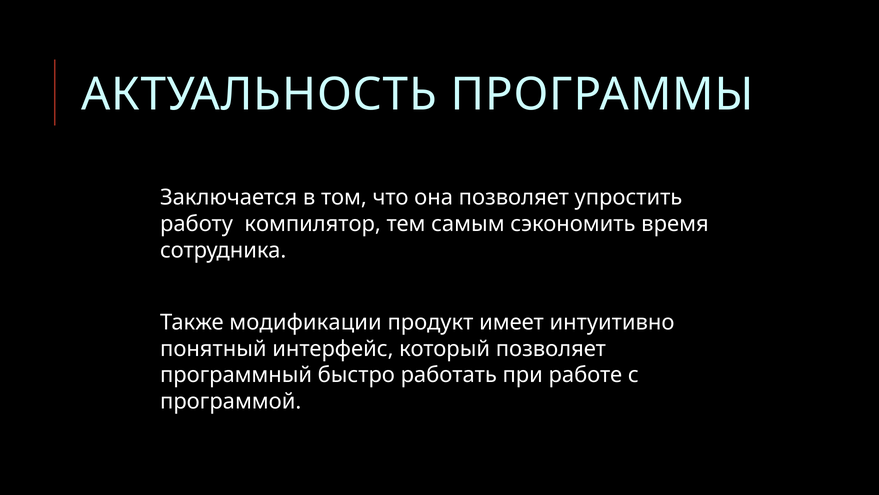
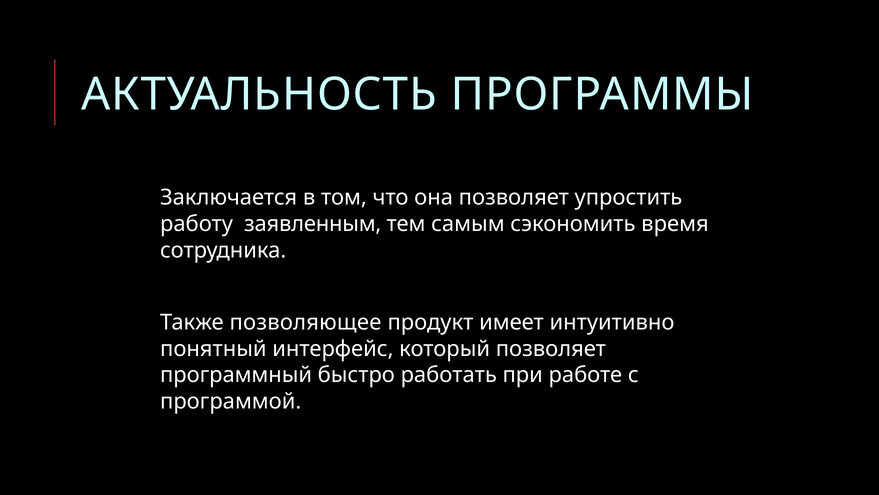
компилятор: компилятор -> заявленным
модификации: модификации -> позволяющее
